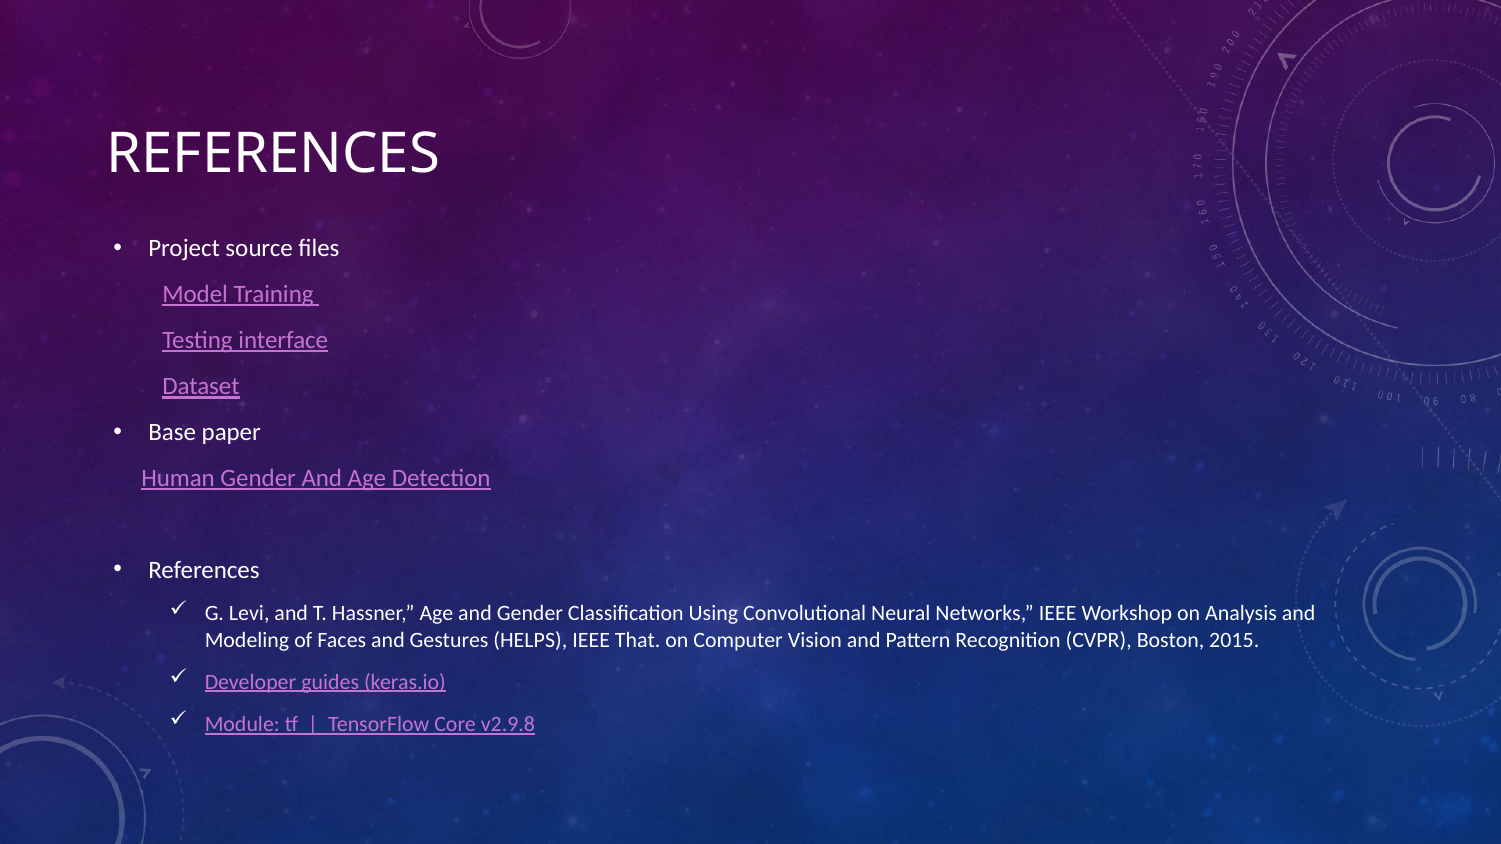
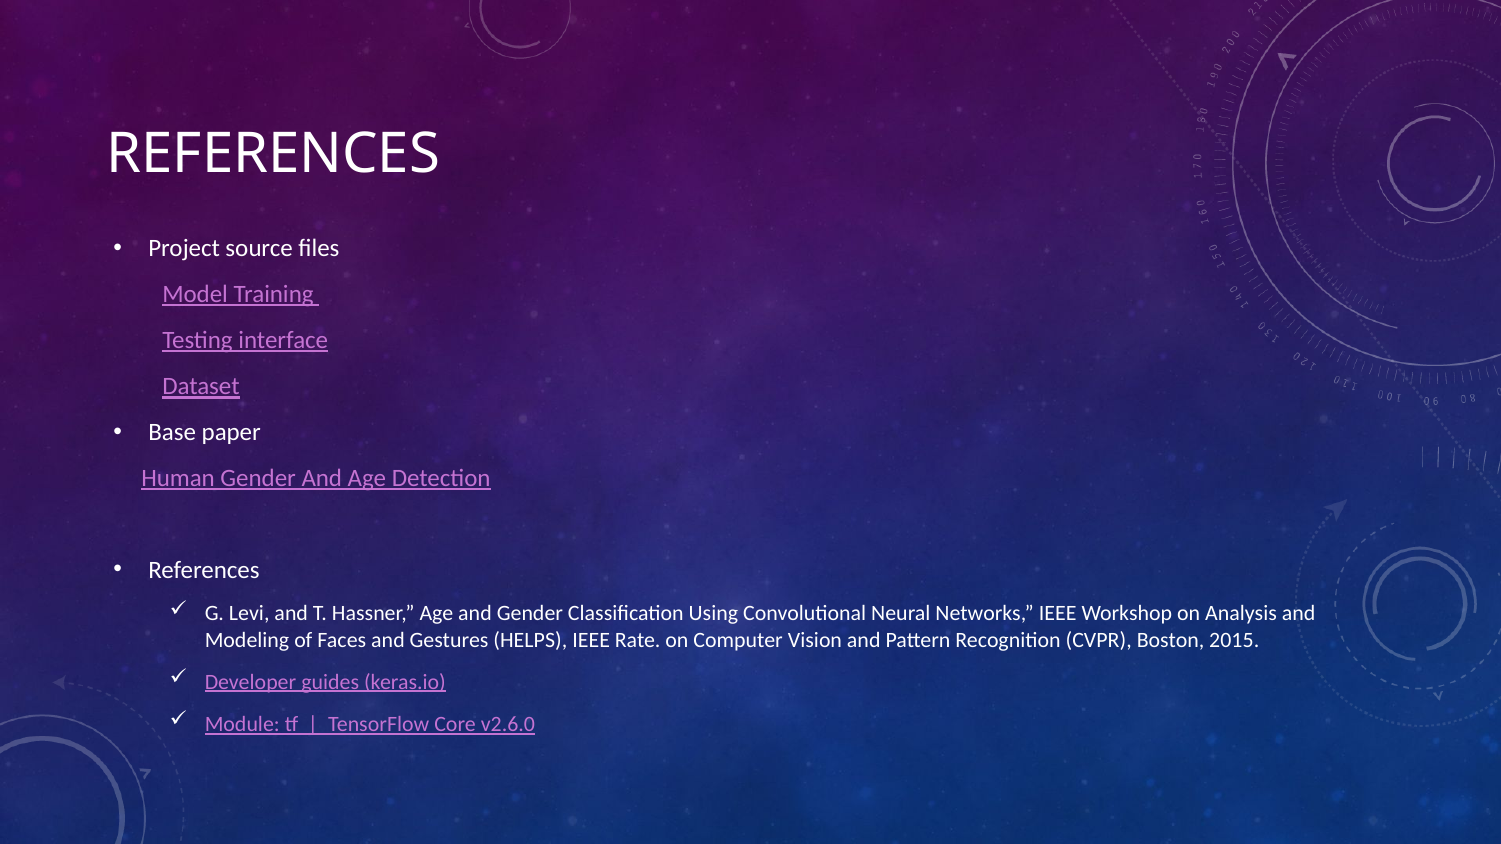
That: That -> Rate
v2.9.8: v2.9.8 -> v2.6.0
